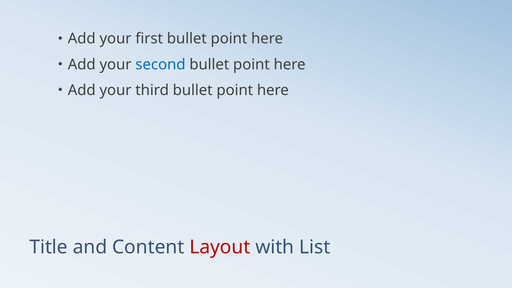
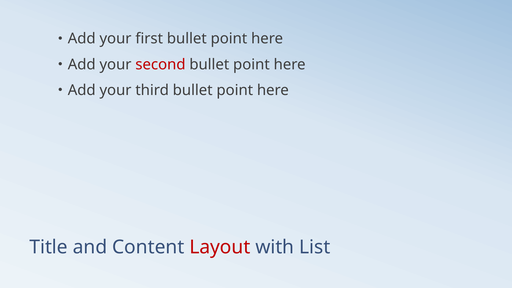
second colour: blue -> red
